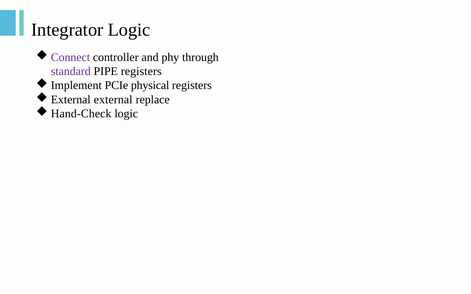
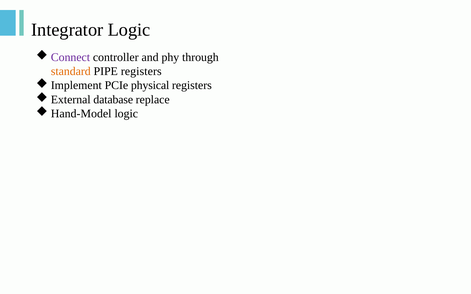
standard colour: purple -> orange
External external: external -> database
Hand-Check: Hand-Check -> Hand-Model
